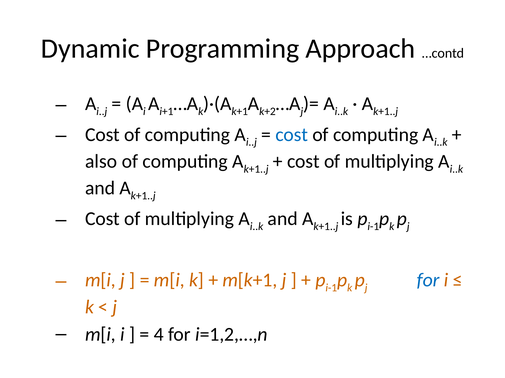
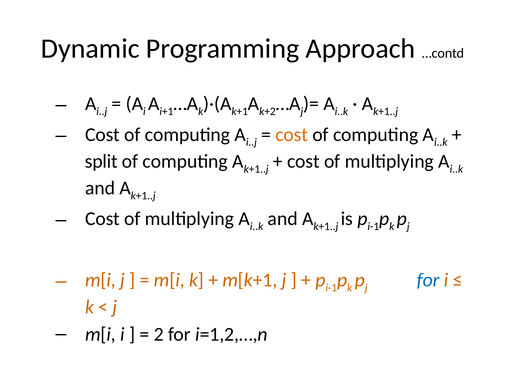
cost at (292, 135) colour: blue -> orange
also: also -> split
4: 4 -> 2
